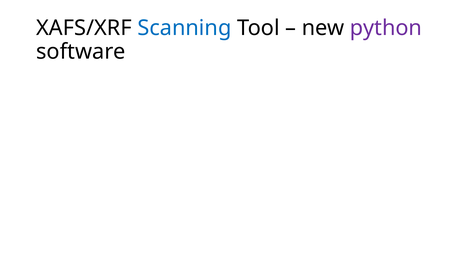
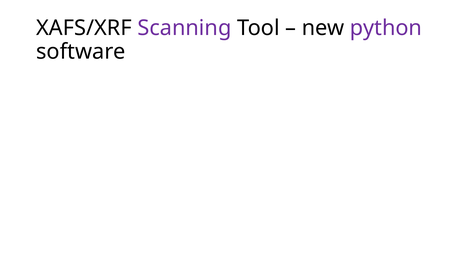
Scanning colour: blue -> purple
